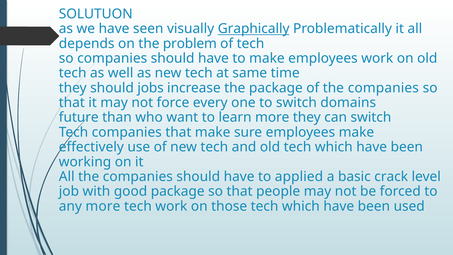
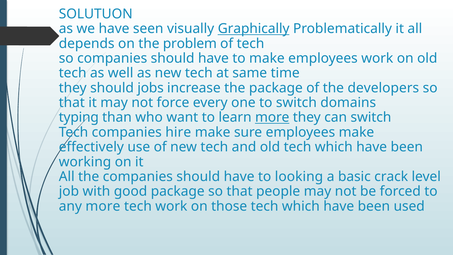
of the companies: companies -> developers
future: future -> typing
more at (272, 117) underline: none -> present
companies that: that -> hire
applied: applied -> looking
